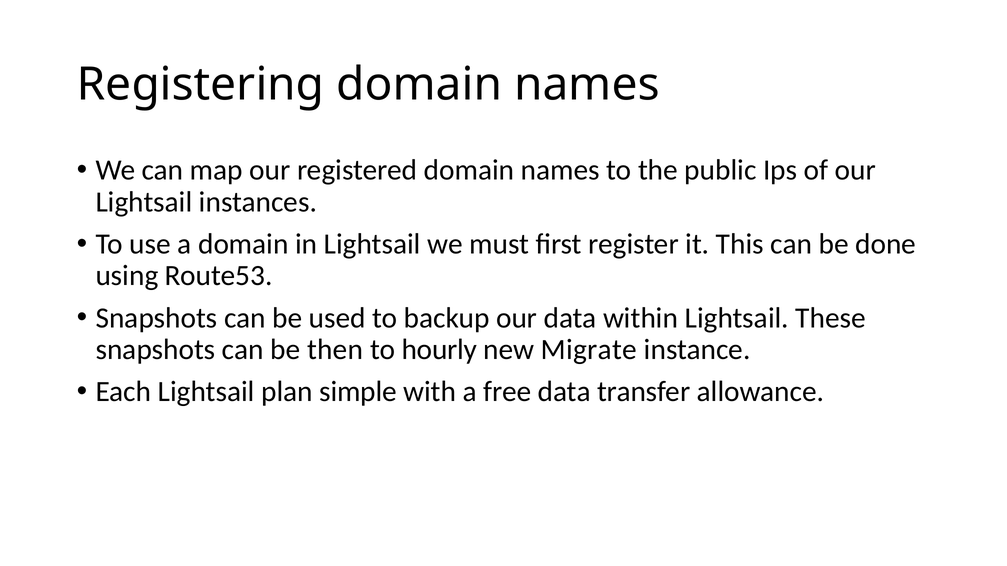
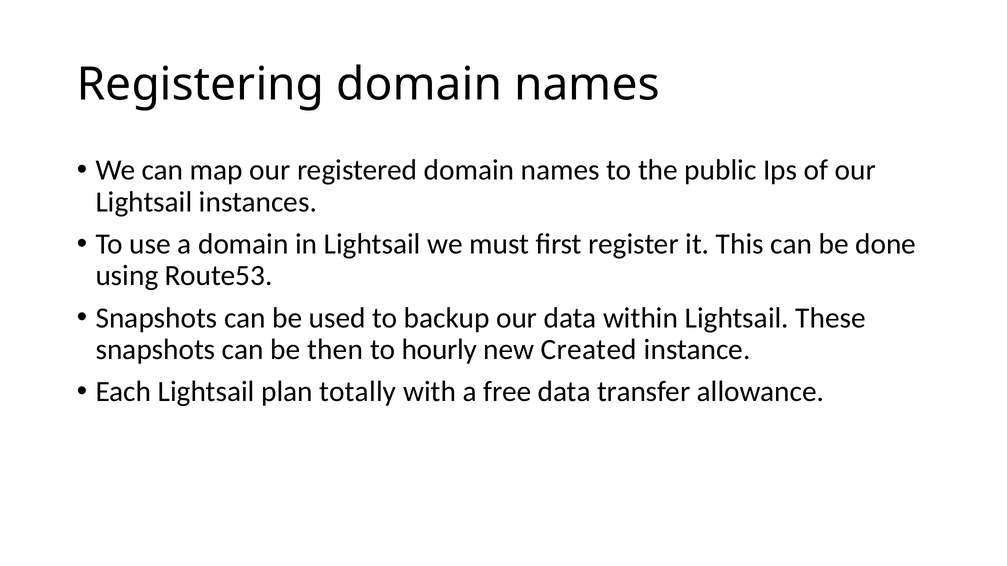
Migrate: Migrate -> Created
simple: simple -> totally
